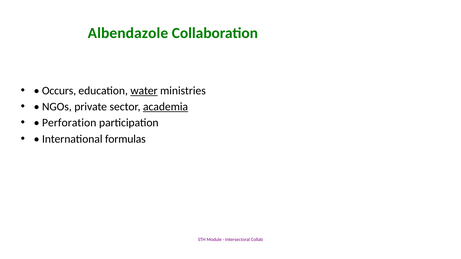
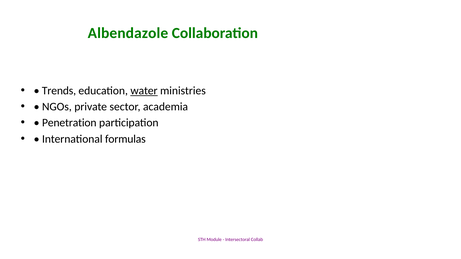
Occurs: Occurs -> Trends
academia underline: present -> none
Perforation: Perforation -> Penetration
